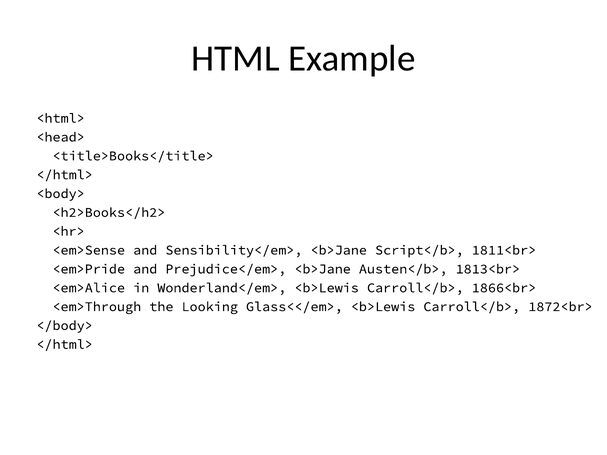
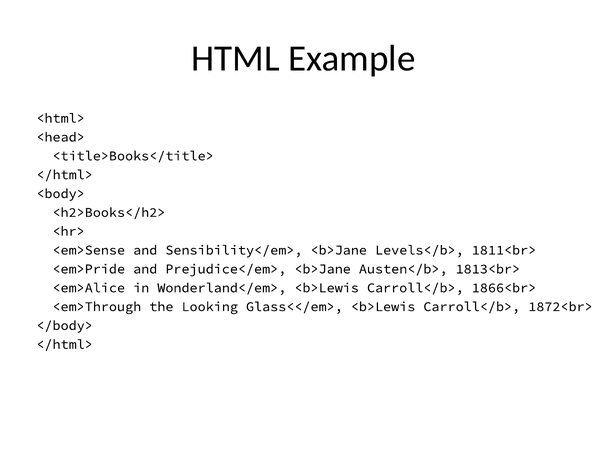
Script</b>: Script</b> -> Levels</b>
